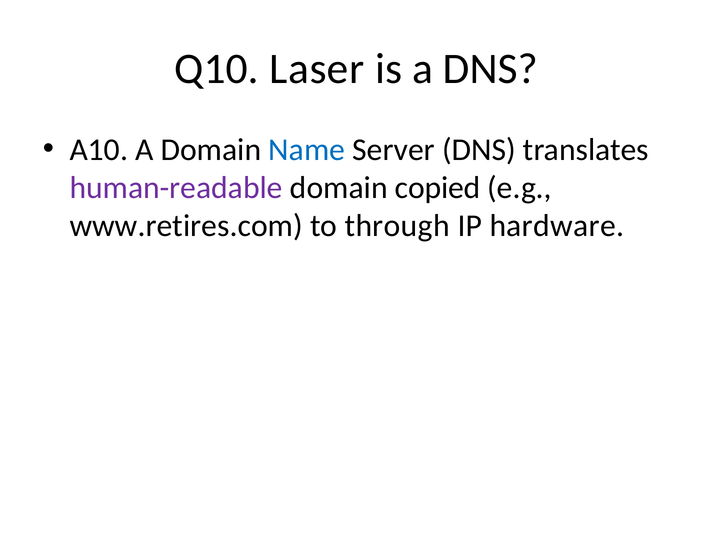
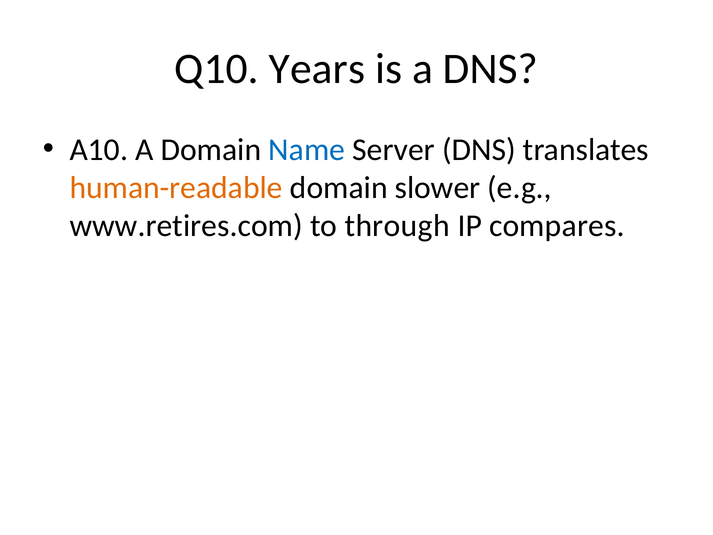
Laser: Laser -> Years
human-readable colour: purple -> orange
copied: copied -> slower
hardware: hardware -> compares
